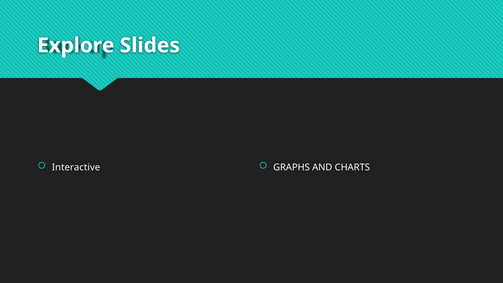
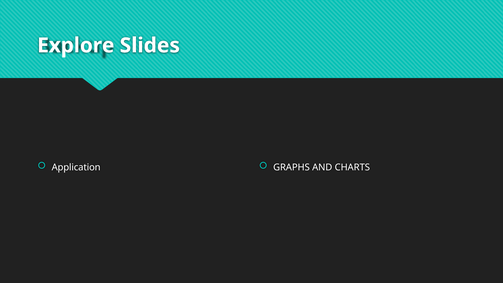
Interactive: Interactive -> Application
